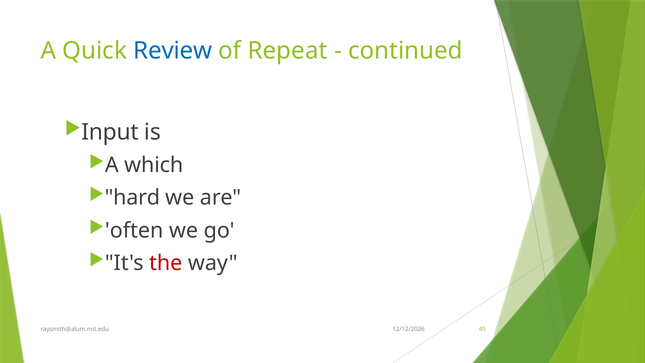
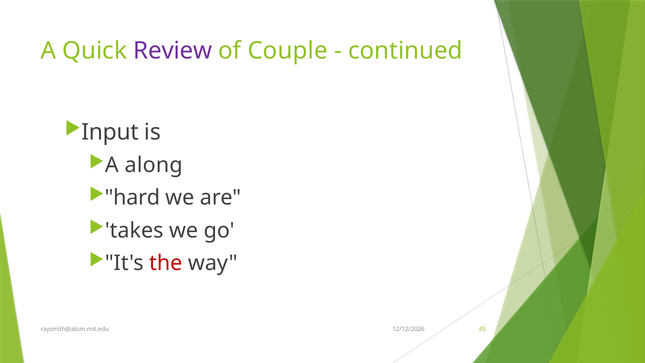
Review colour: blue -> purple
Repeat: Repeat -> Couple
which: which -> along
often: often -> takes
